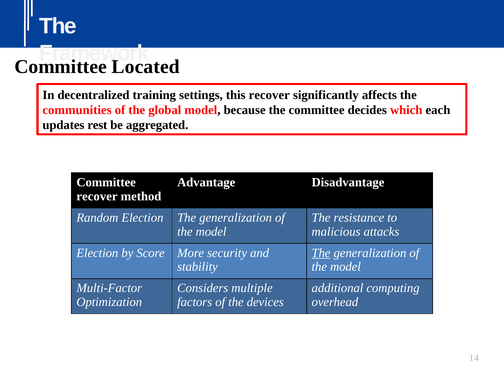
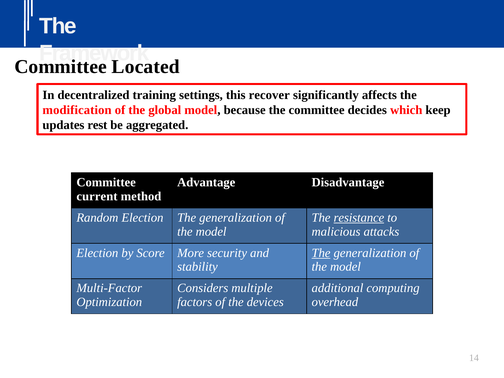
communities: communities -> modification
each: each -> keep
recover at (97, 196): recover -> current
resistance underline: none -> present
